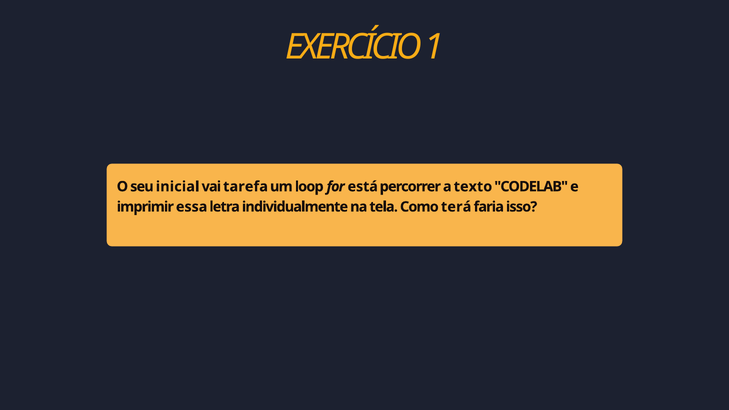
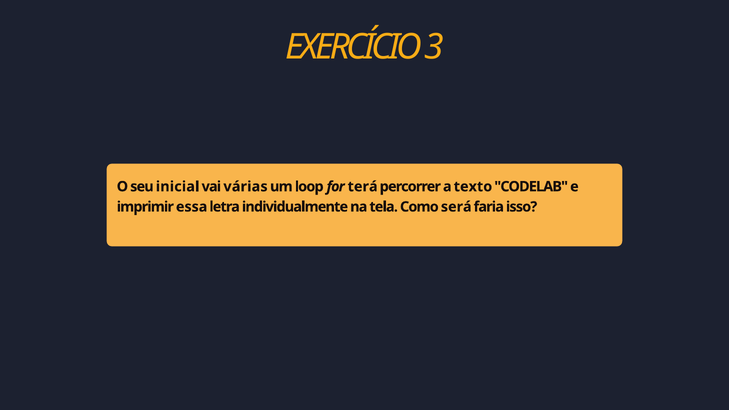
1: 1 -> 3
tarefa: tarefa -> várias
está: está -> terá
terá: terá -> será
